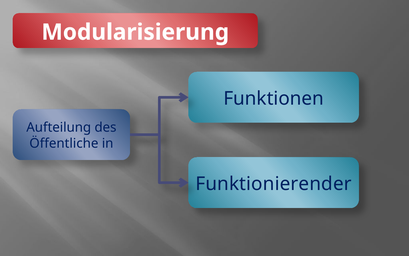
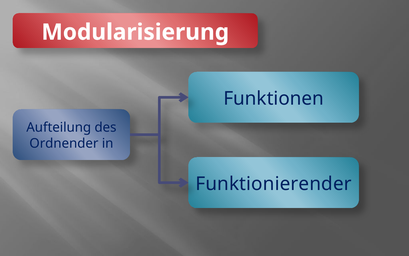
Öffentliche: Öffentliche -> Ordnender
